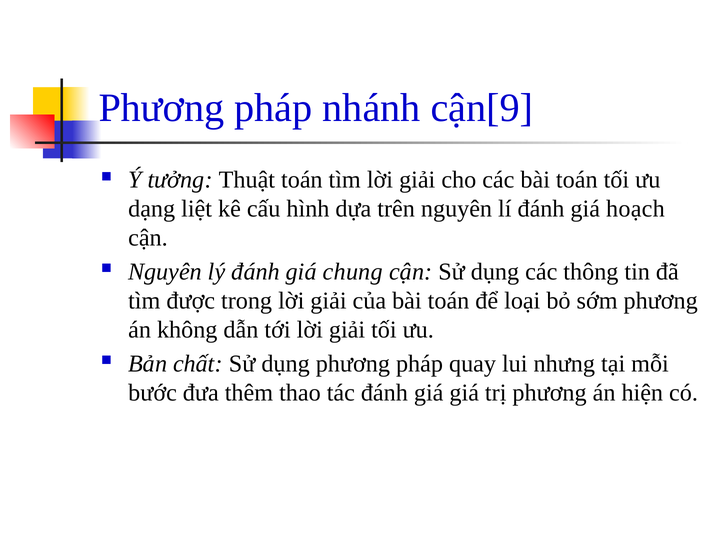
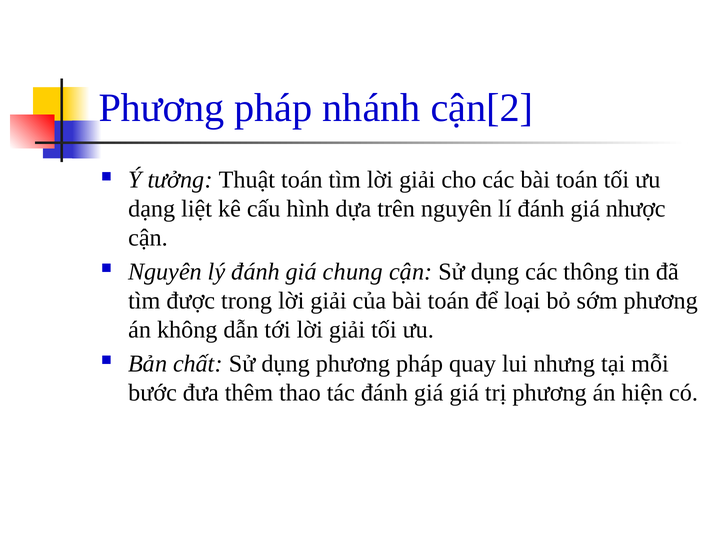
cận[9: cận[9 -> cận[2
hoạch: hoạch -> nhược
